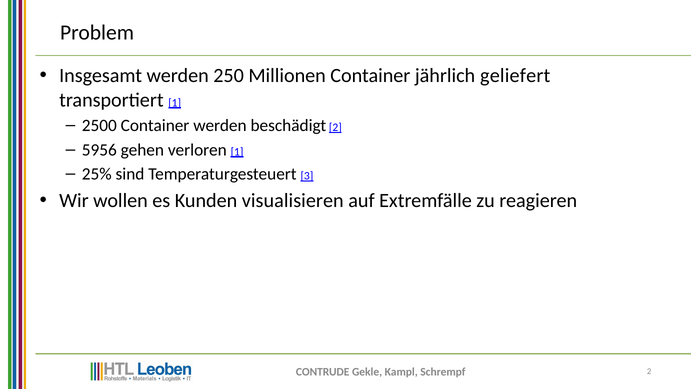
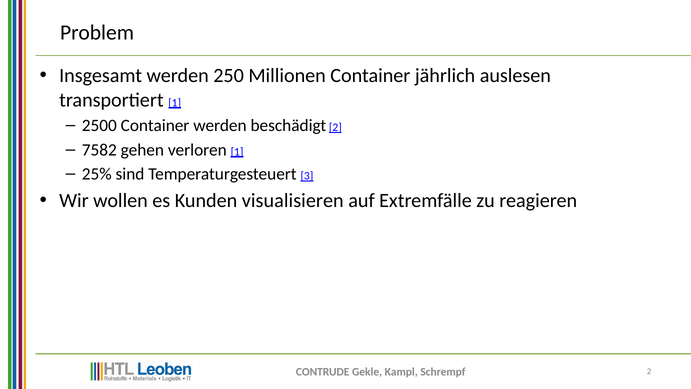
geliefert: geliefert -> auslesen
5956: 5956 -> 7582
